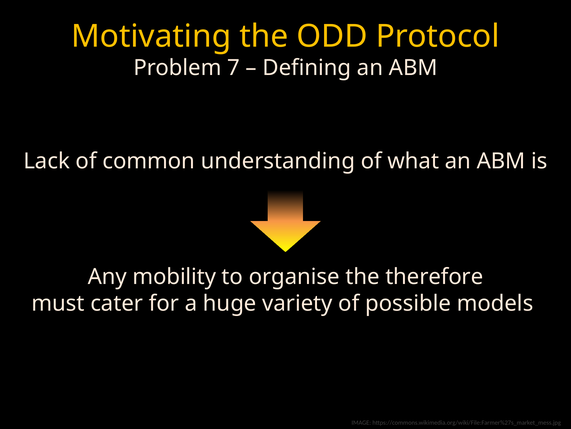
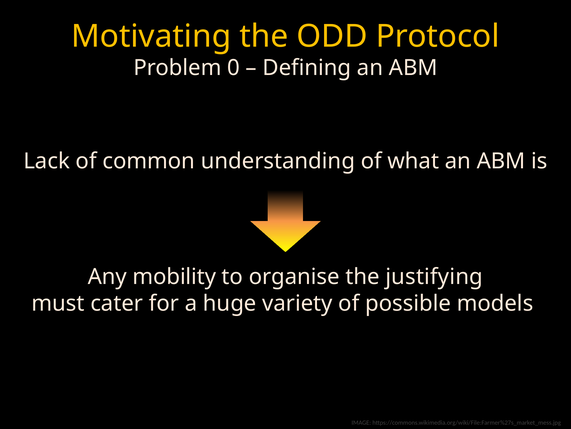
7: 7 -> 0
therefore: therefore -> justifying
